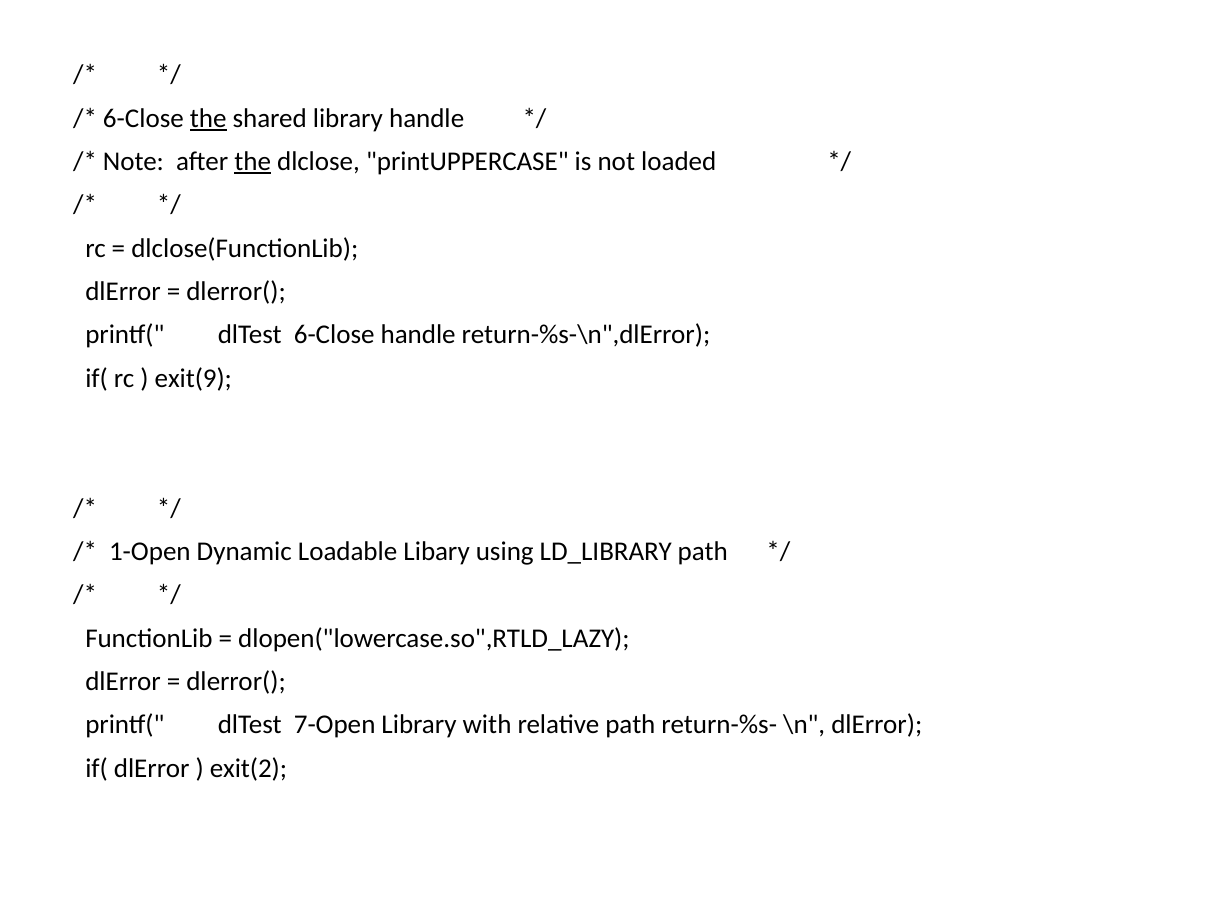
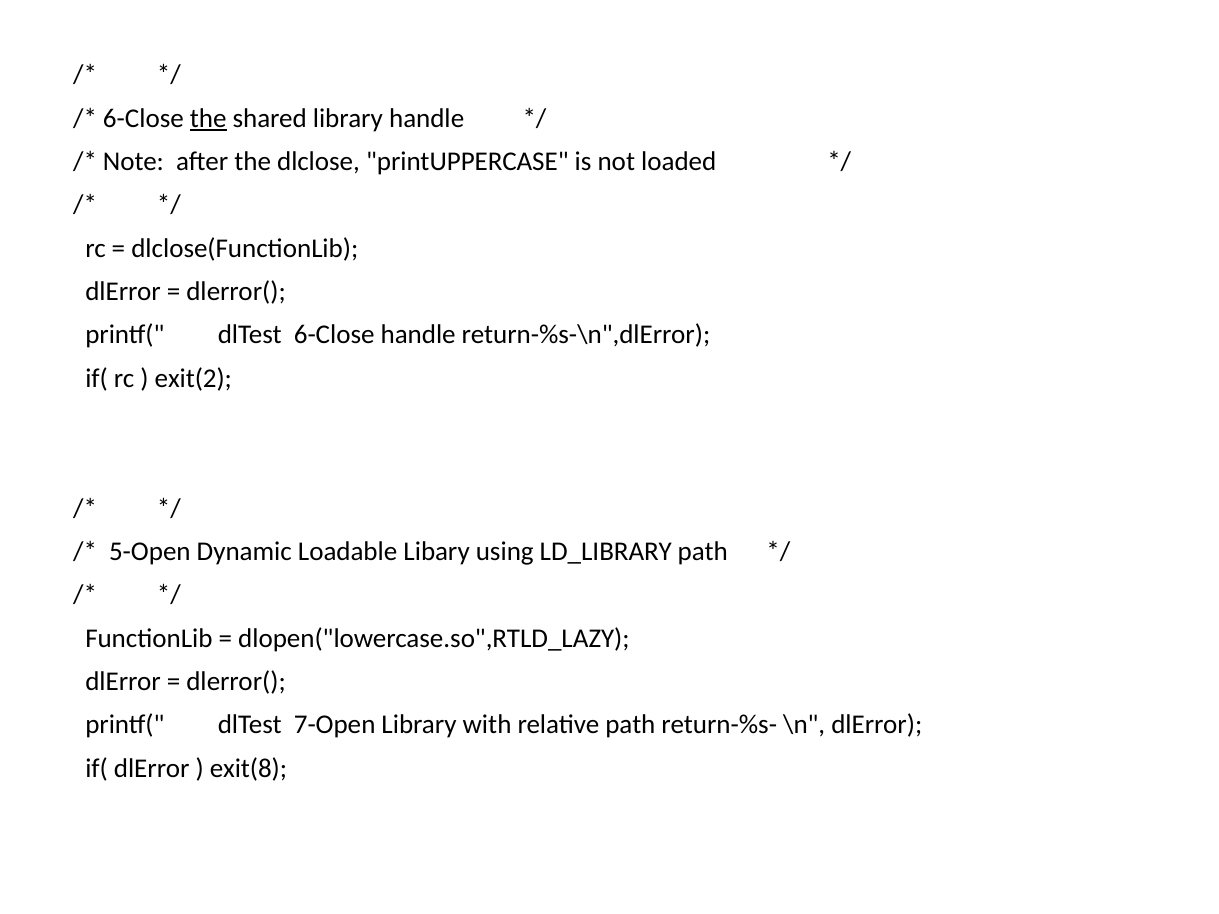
the at (253, 162) underline: present -> none
exit(9: exit(9 -> exit(2
1-Open: 1-Open -> 5-Open
exit(2: exit(2 -> exit(8
